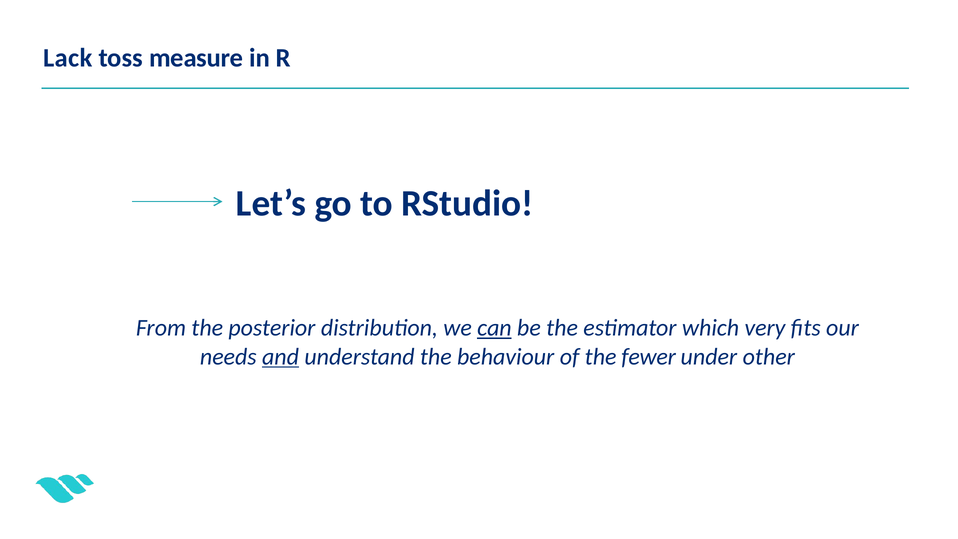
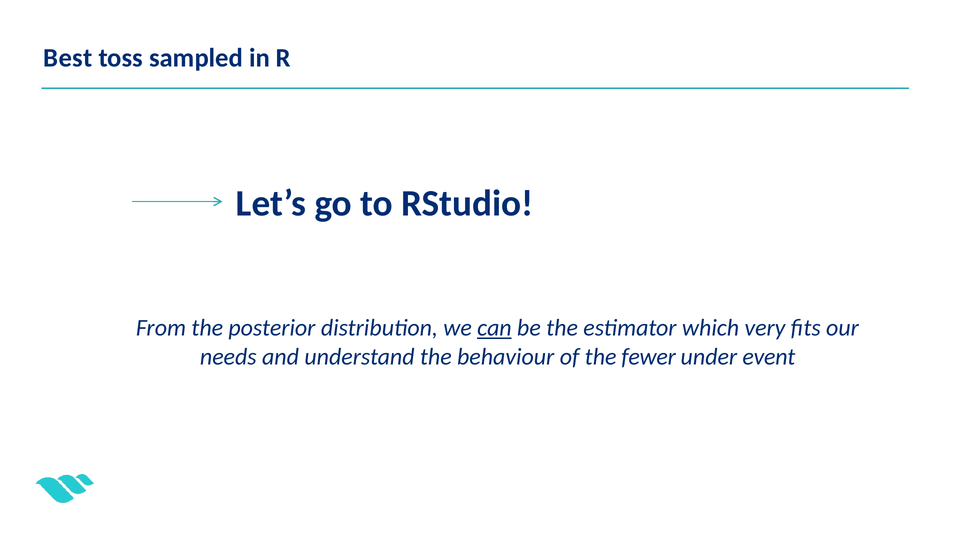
Lack: Lack -> Best
measure: measure -> sampled
and underline: present -> none
other: other -> event
